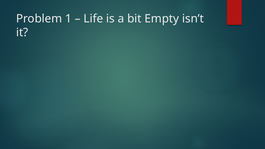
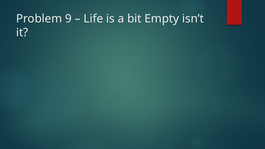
1: 1 -> 9
